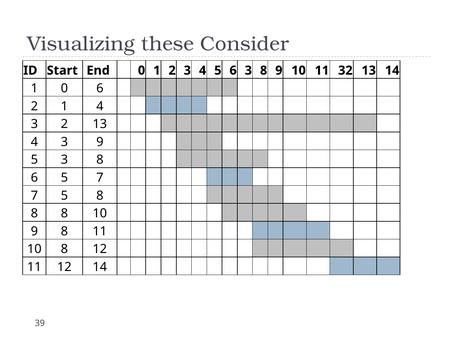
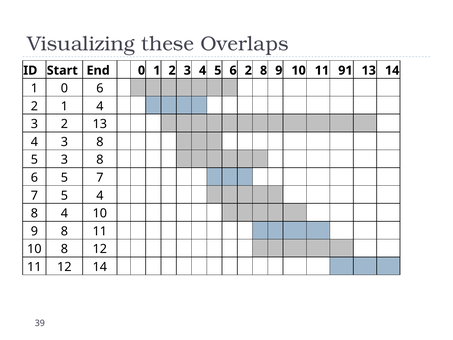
Consider: Consider -> Overlaps
3 at (248, 70): 3 -> 2
32: 32 -> 91
4 3 9: 9 -> 8
5 8: 8 -> 4
8 at (64, 213): 8 -> 4
